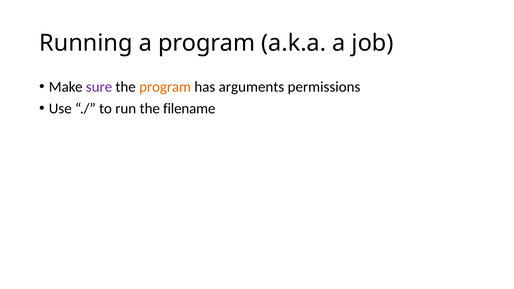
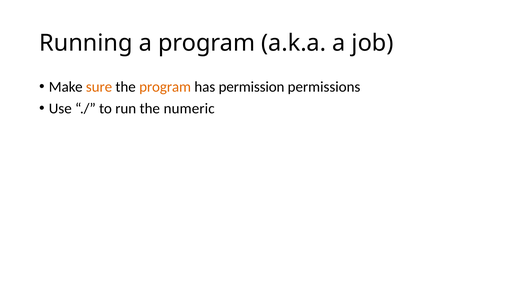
sure colour: purple -> orange
arguments: arguments -> permission
filename: filename -> numeric
